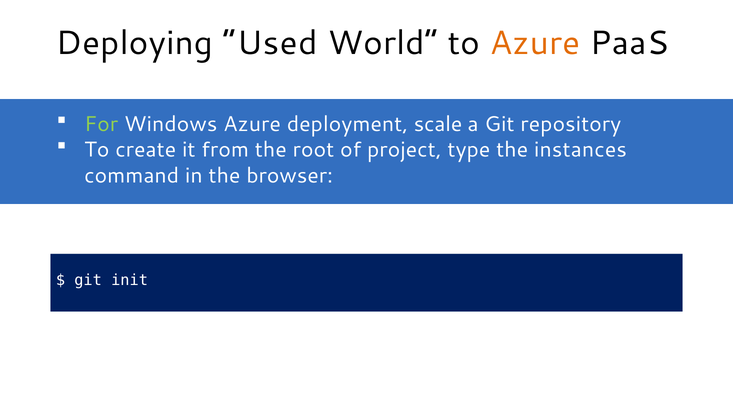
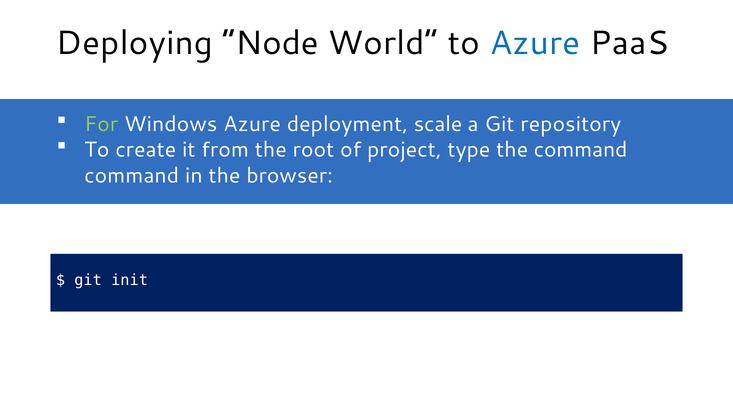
Used: Used -> Node
Azure at (535, 43) colour: orange -> blue
the instances: instances -> command
